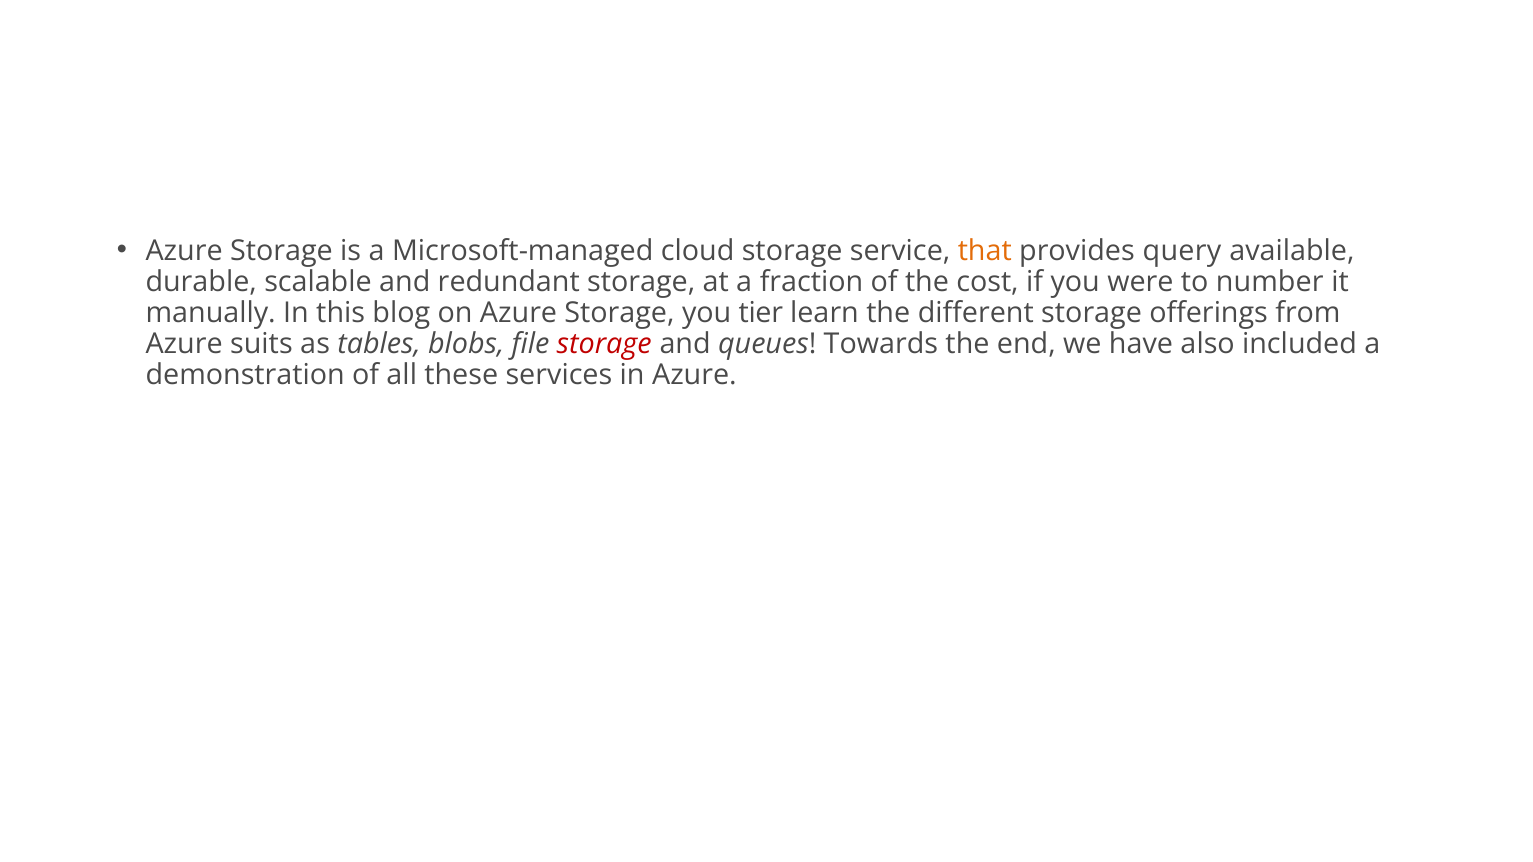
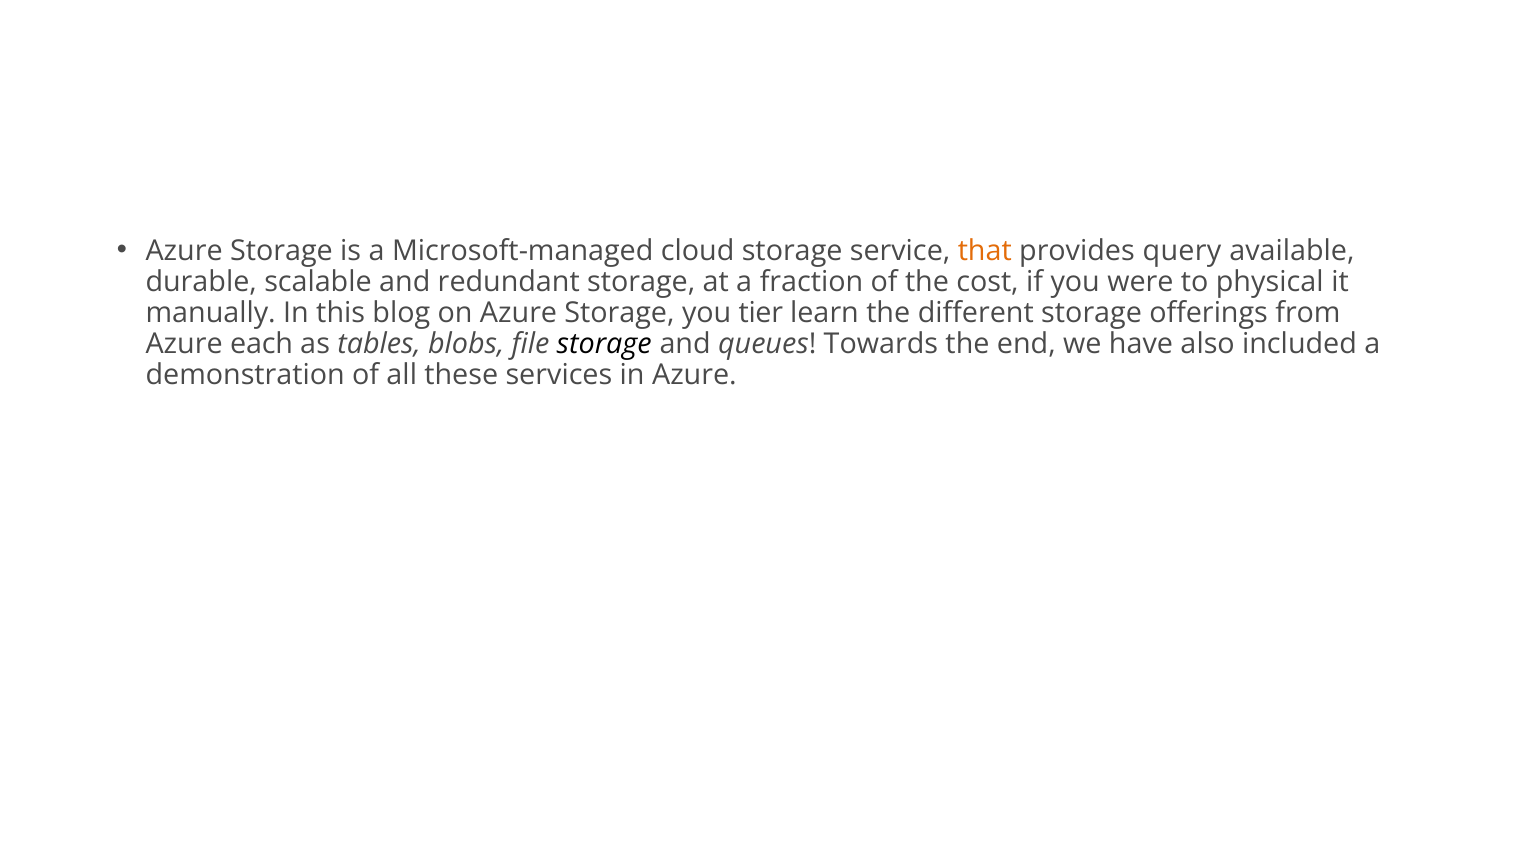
number: number -> physical
suits: suits -> each
storage at (604, 344) colour: red -> black
